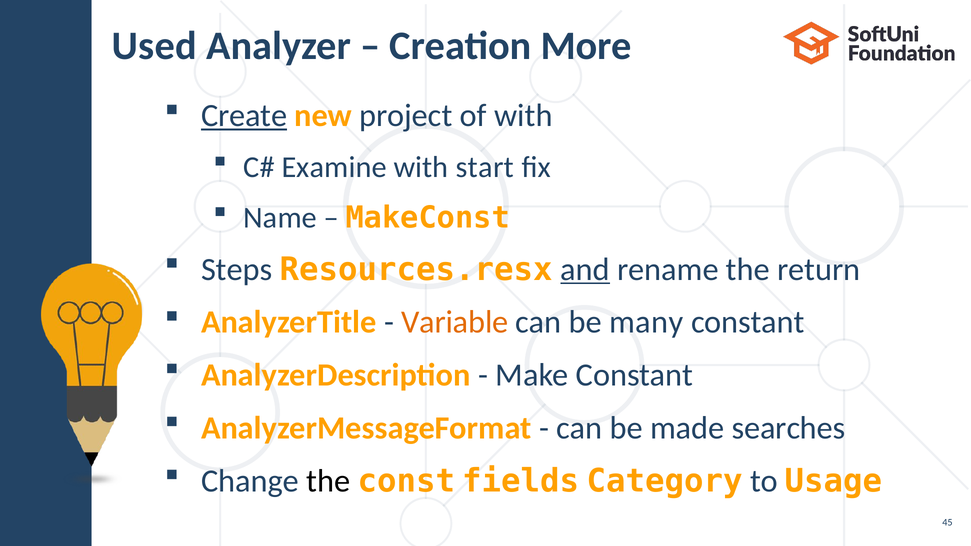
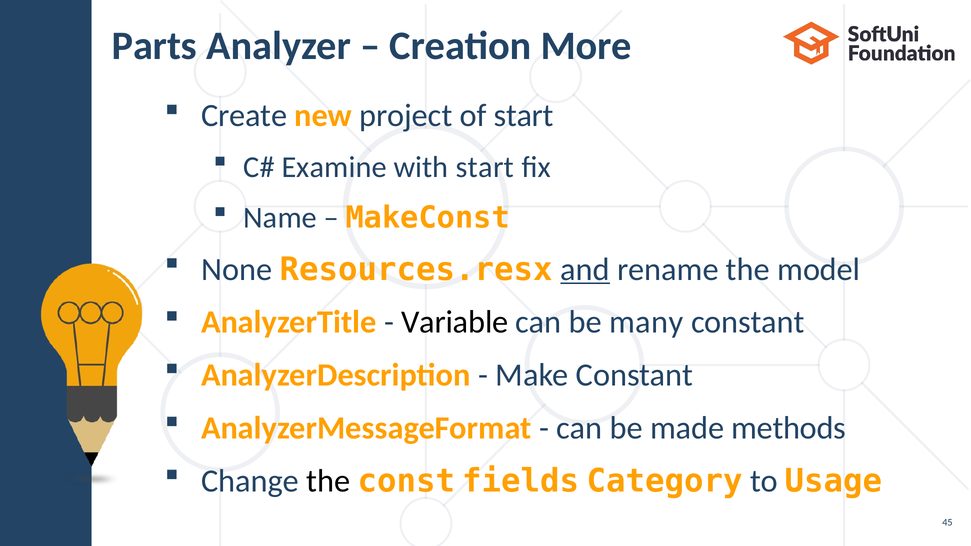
Used: Used -> Parts
Create underline: present -> none
of with: with -> start
Steps: Steps -> None
return: return -> model
Variable colour: orange -> black
searches: searches -> methods
